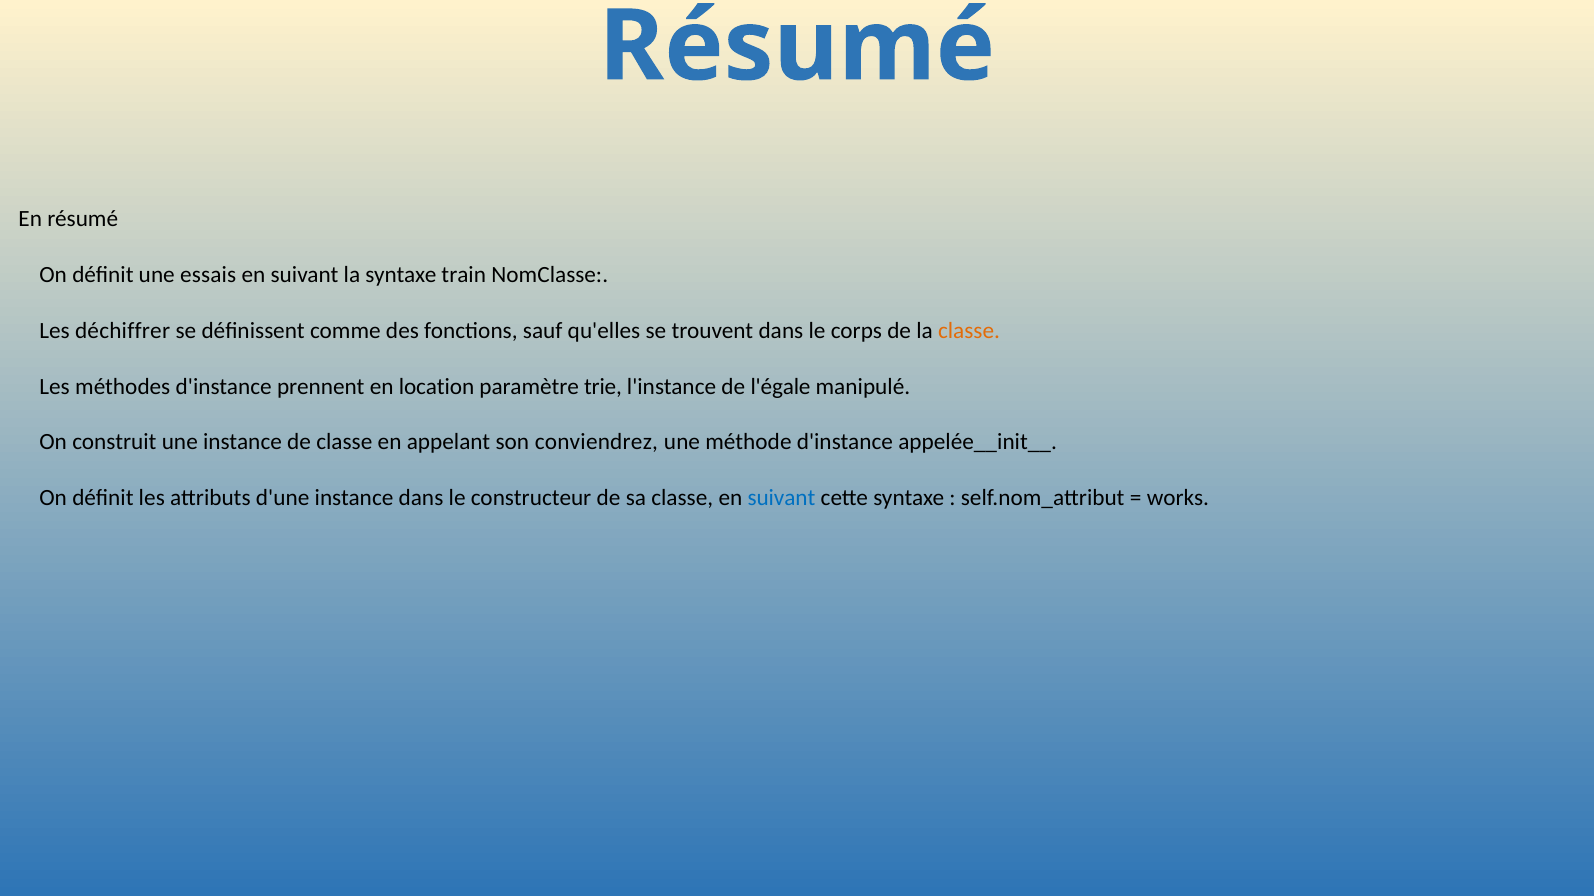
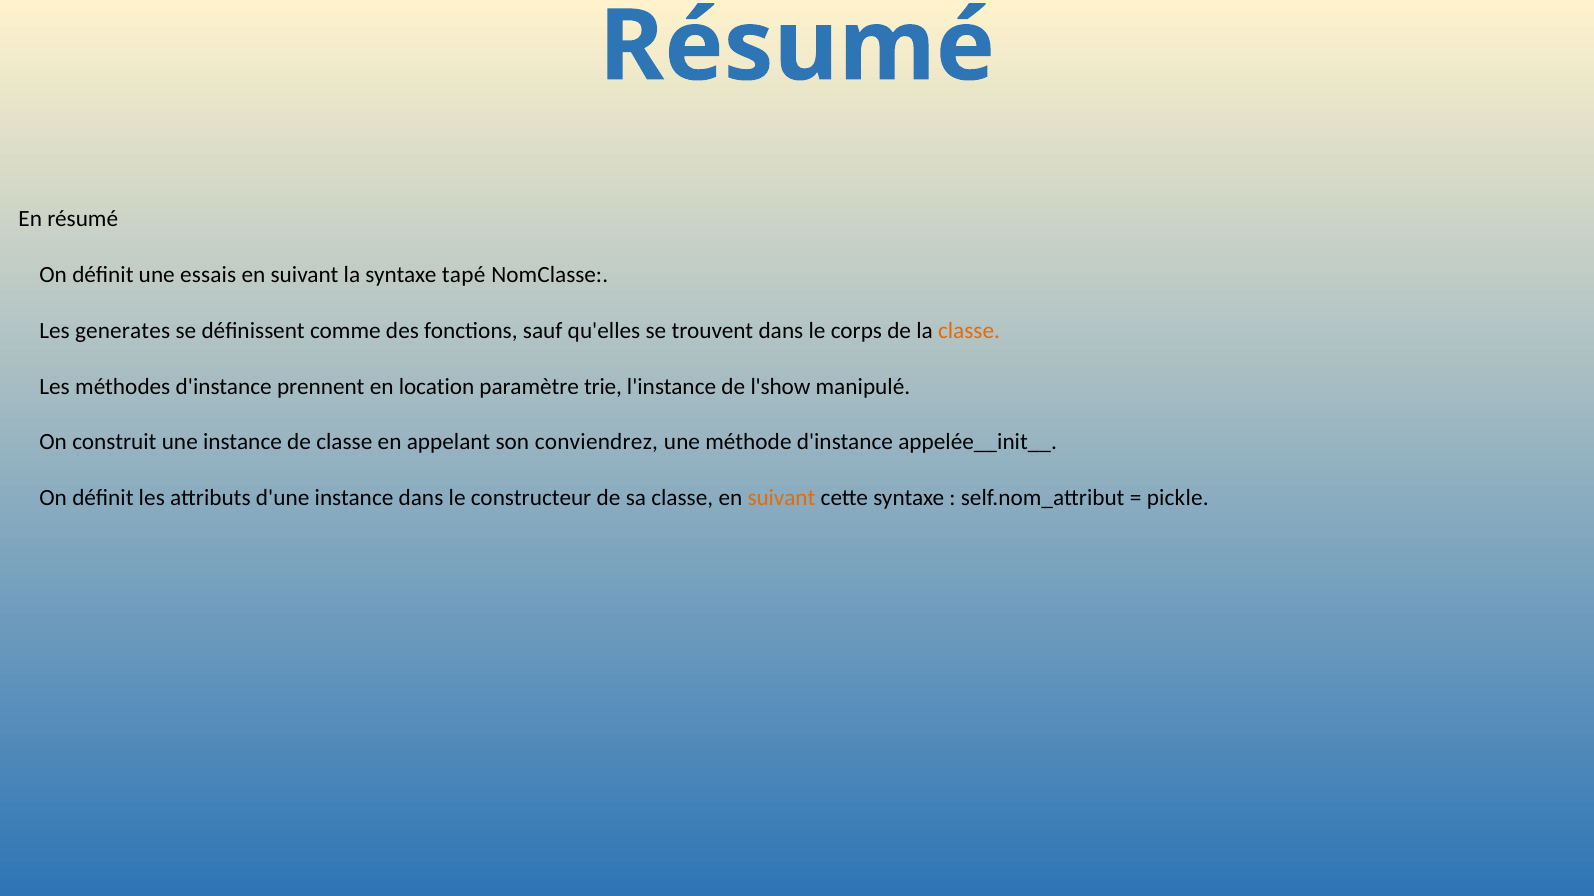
train: train -> tapé
déchiffrer: déchiffrer -> generates
l'égale: l'égale -> l'show
suivant at (781, 498) colour: blue -> orange
works: works -> pickle
